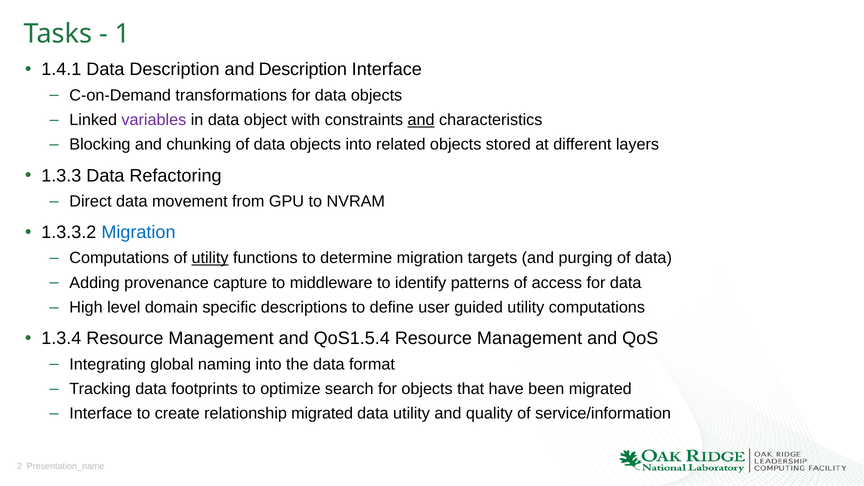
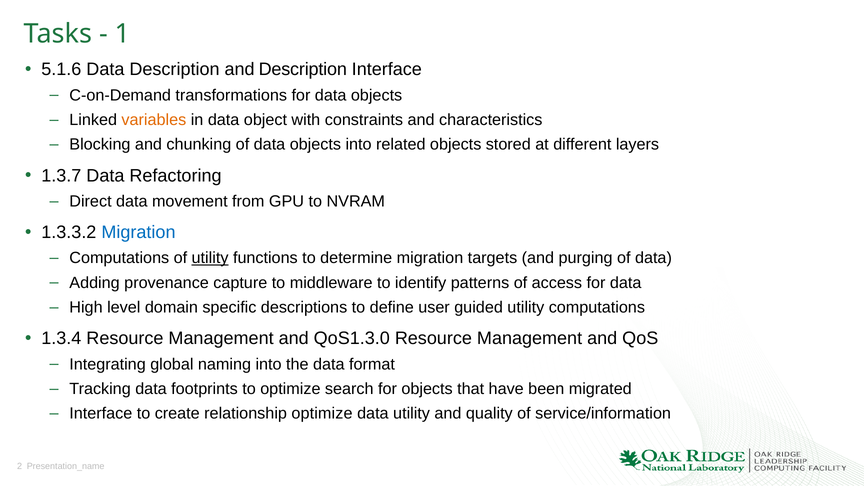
1.4.1: 1.4.1 -> 5.1.6
variables colour: purple -> orange
and at (421, 120) underline: present -> none
1.3.3: 1.3.3 -> 1.3.7
QoS1.5.4: QoS1.5.4 -> QoS1.3.0
relationship migrated: migrated -> optimize
